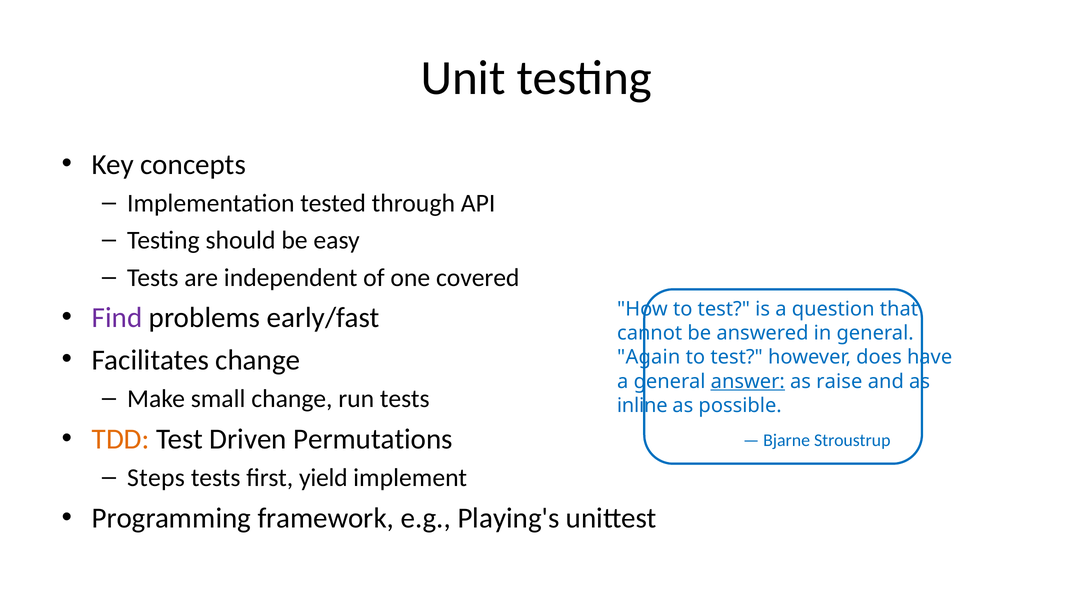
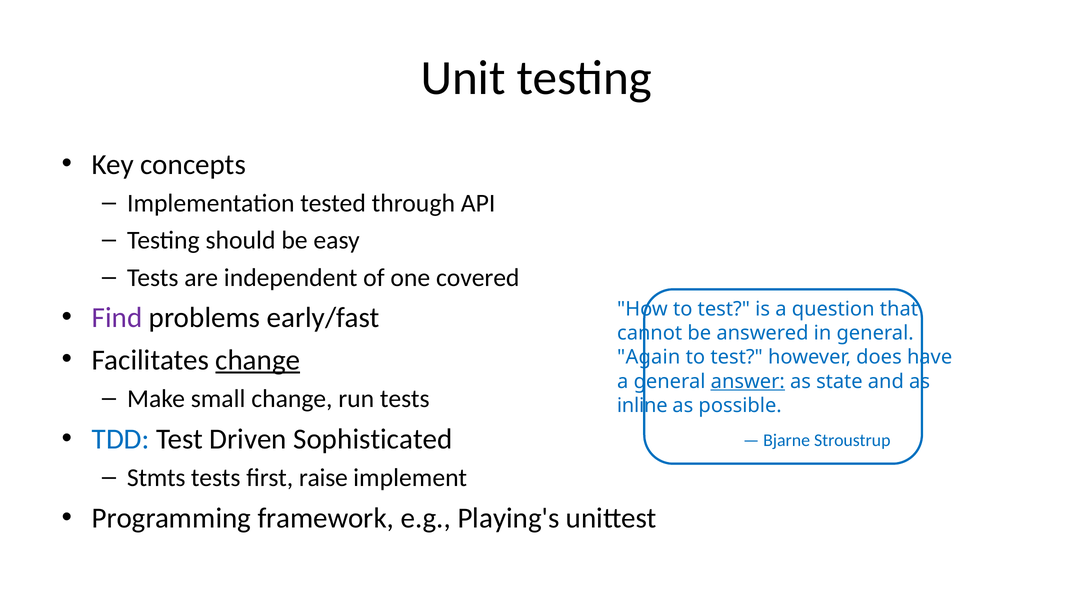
change at (258, 360) underline: none -> present
raise: raise -> state
TDD colour: orange -> blue
Permutations: Permutations -> Sophisticated
Steps: Steps -> Stmts
yield: yield -> raise
